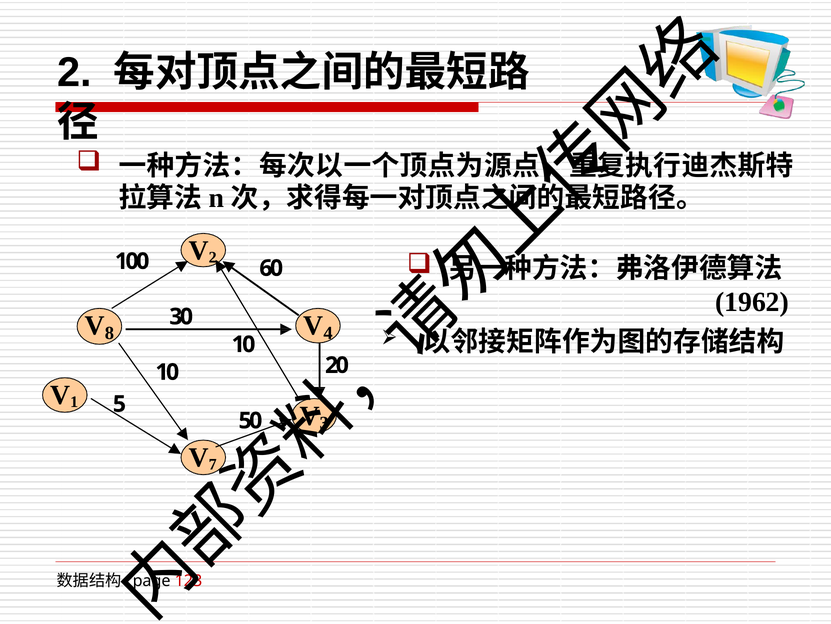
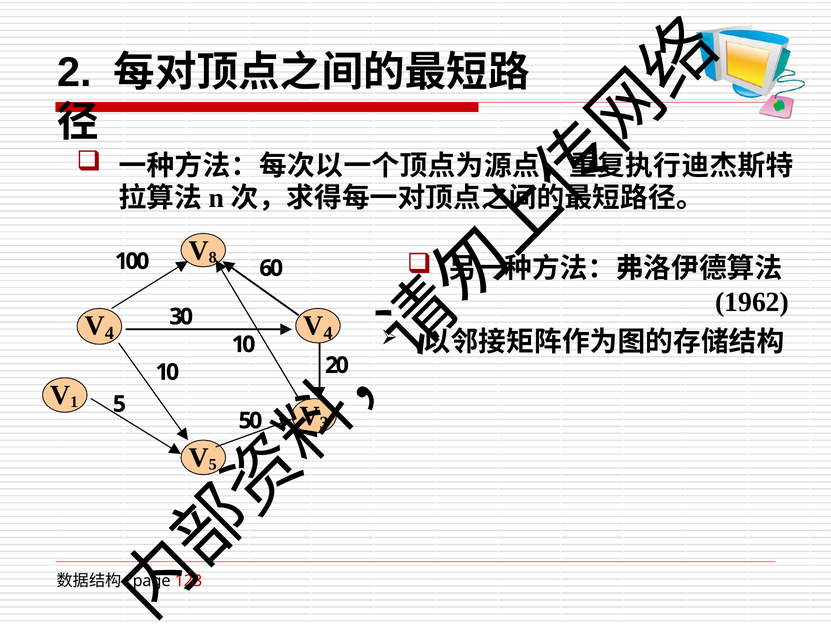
V 2: 2 -> 8
8 at (109, 333): 8 -> 4
V 7: 7 -> 5
